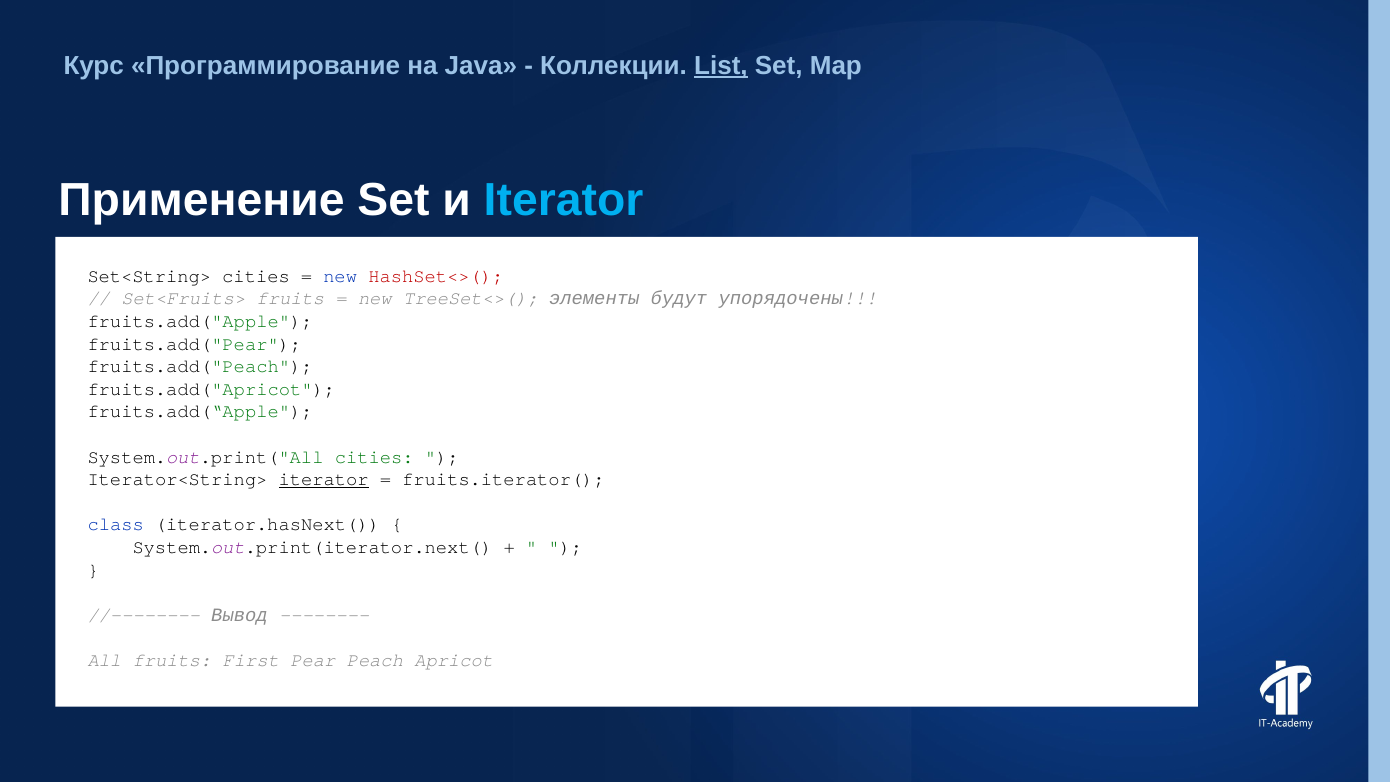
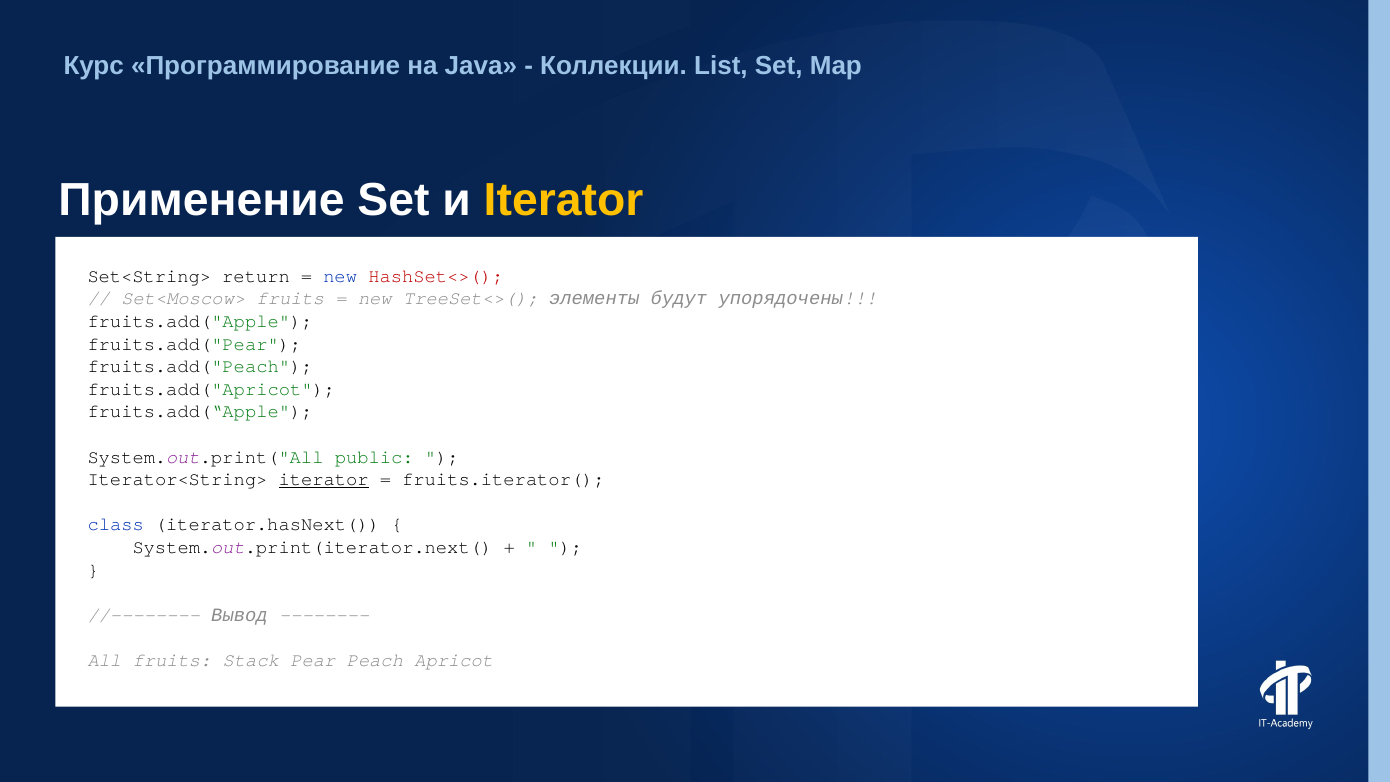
List underline: present -> none
Iterator at (564, 200) colour: light blue -> yellow
Set<String> cities: cities -> return
Set<Fruits>: Set<Fruits> -> Set<Moscow>
System.out.print("All cities: cities -> public
First: First -> Stack
